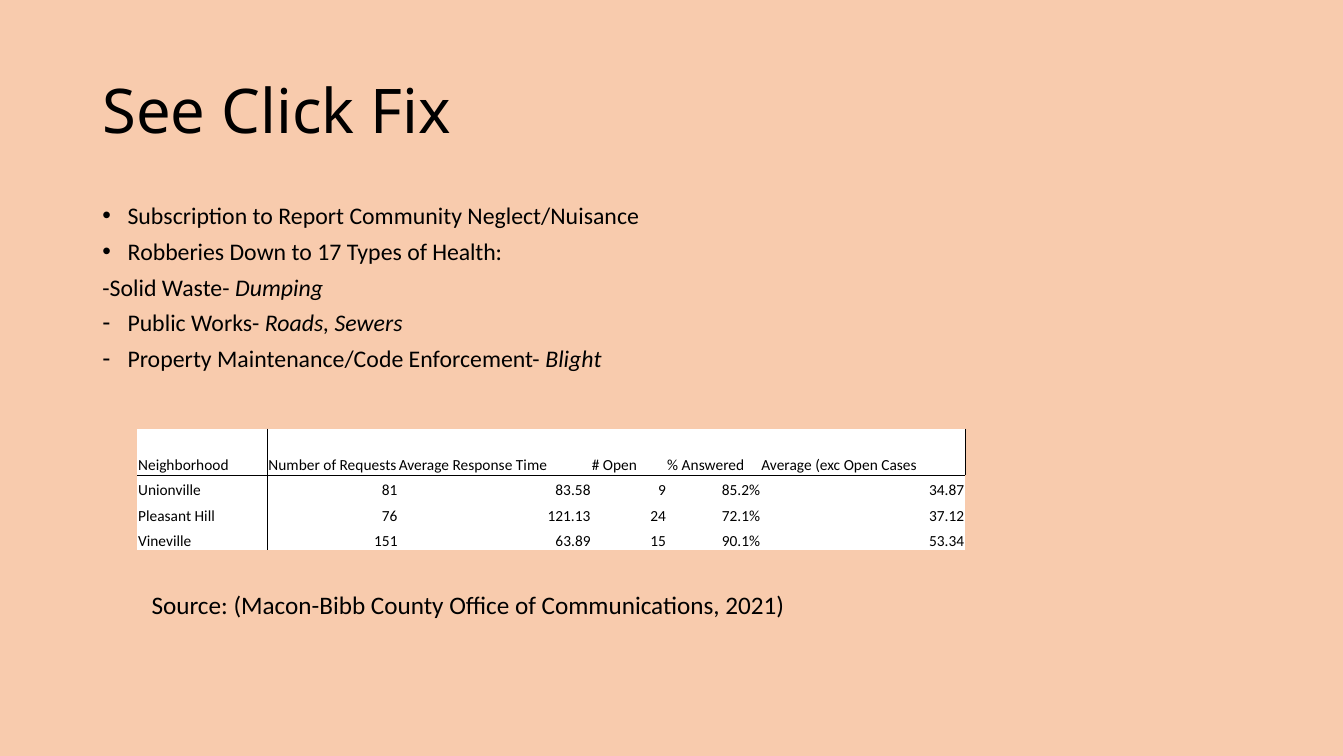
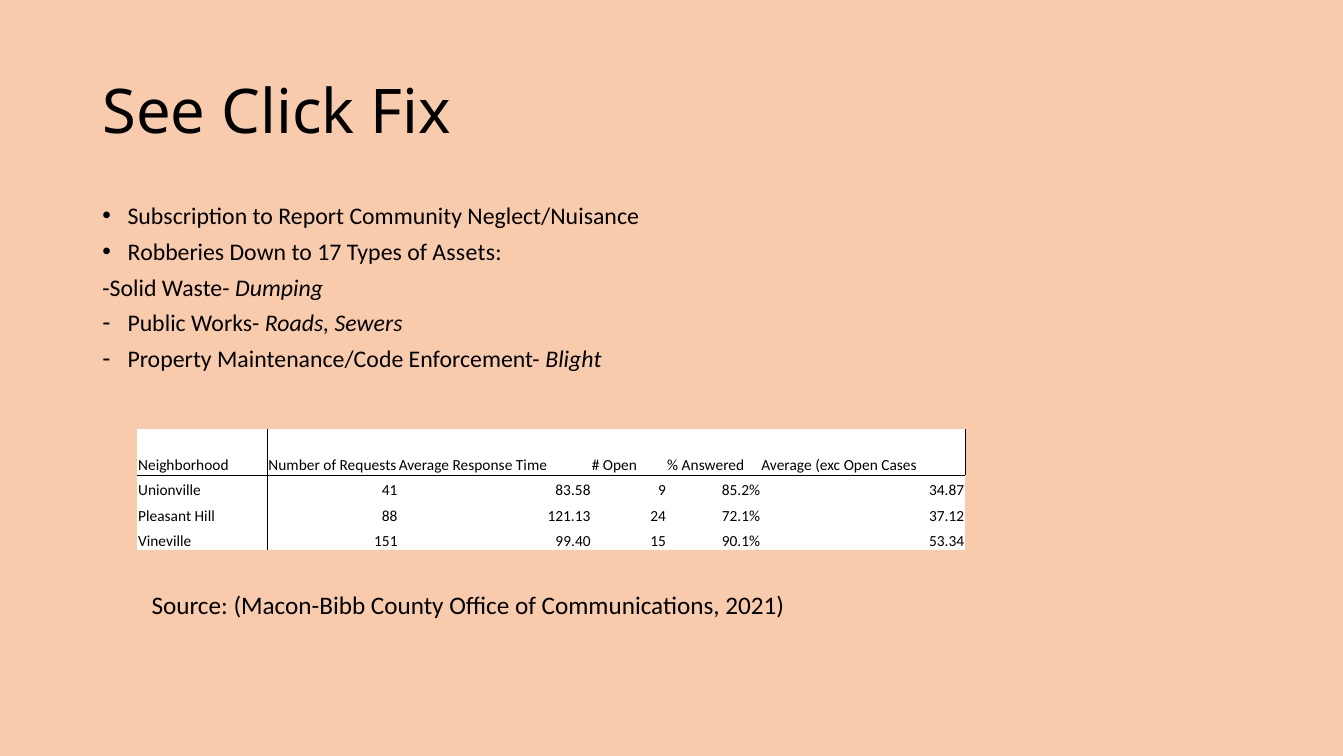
Health: Health -> Assets
81: 81 -> 41
76: 76 -> 88
63.89: 63.89 -> 99.40
